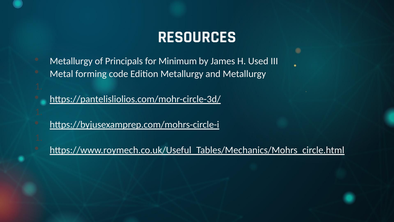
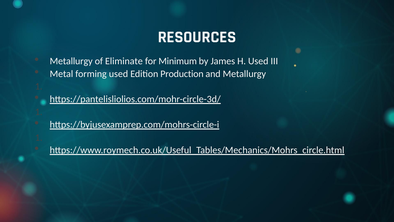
Principals: Principals -> Eliminate
forming code: code -> used
Edition Metallurgy: Metallurgy -> Production
